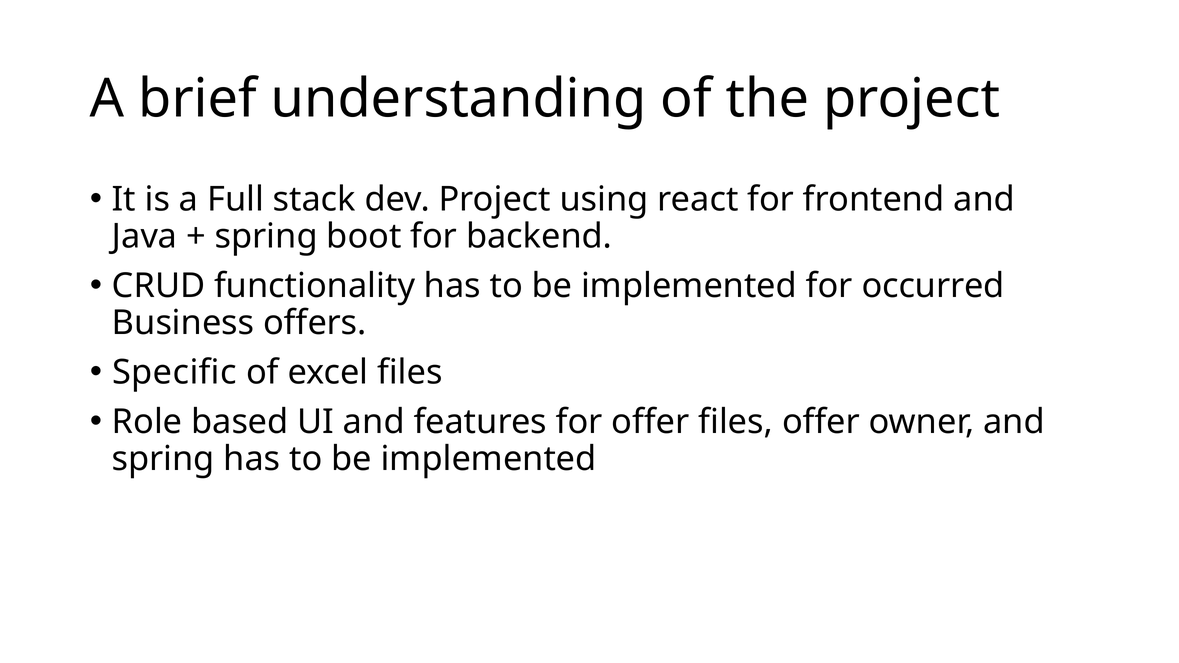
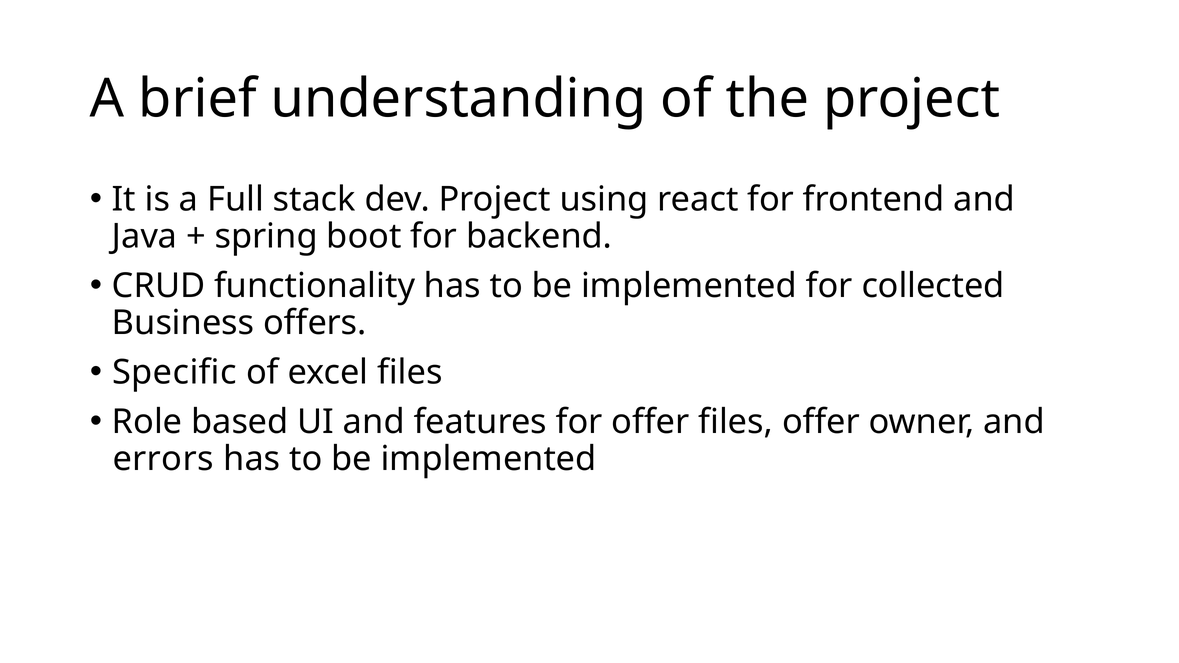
occurred: occurred -> collected
spring at (163, 459): spring -> errors
